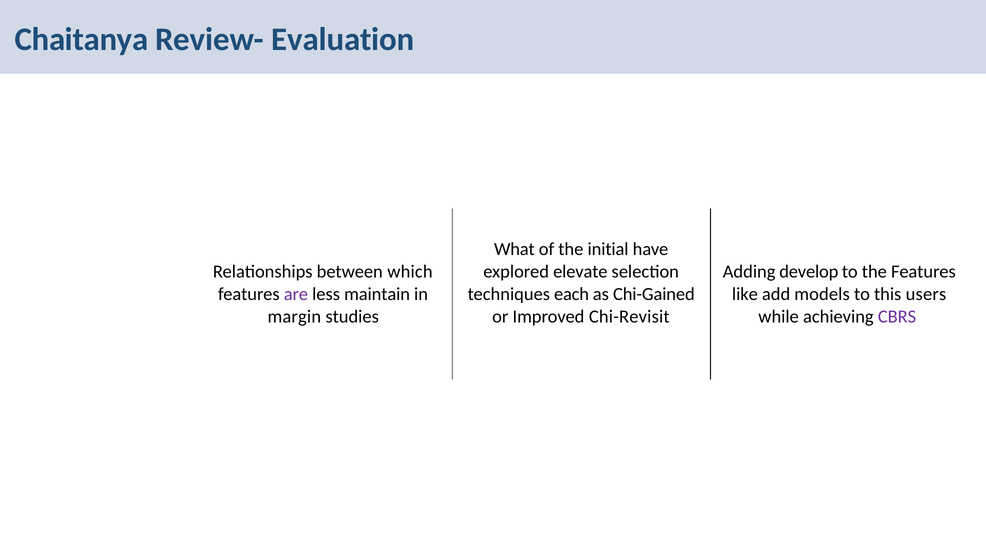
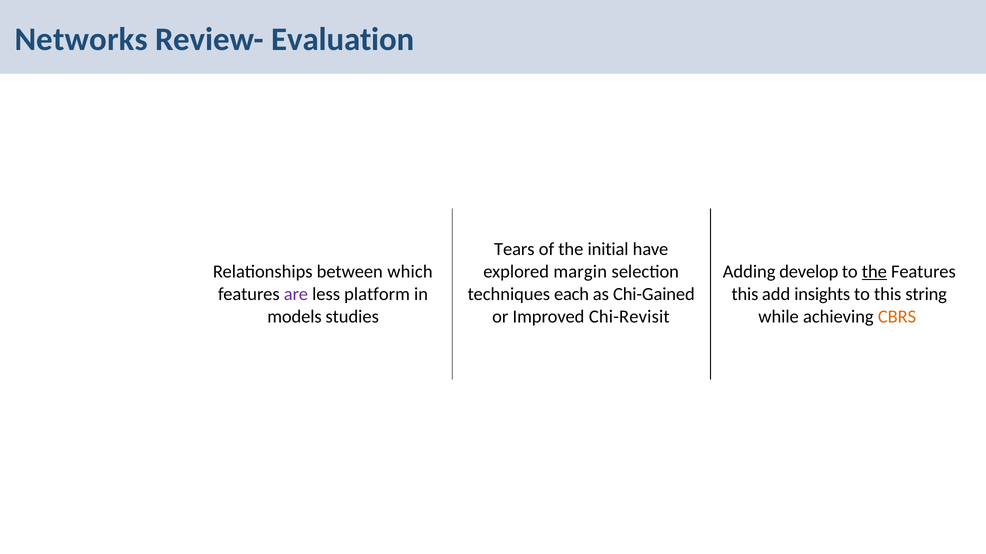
Chaitanya: Chaitanya -> Networks
What: What -> Tears
elevate: elevate -> margin
the at (874, 272) underline: none -> present
maintain: maintain -> platform
like at (745, 295): like -> this
models: models -> insights
users: users -> string
margin: margin -> models
CBRS colour: purple -> orange
